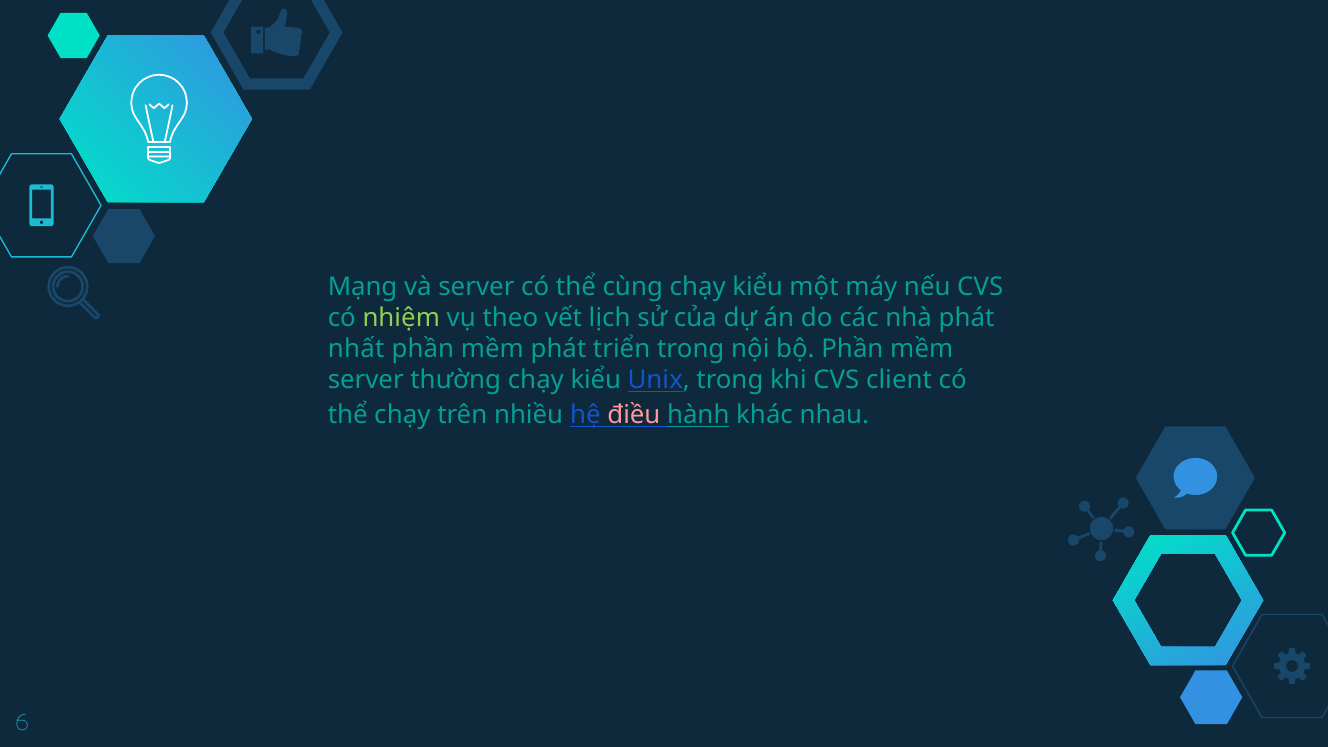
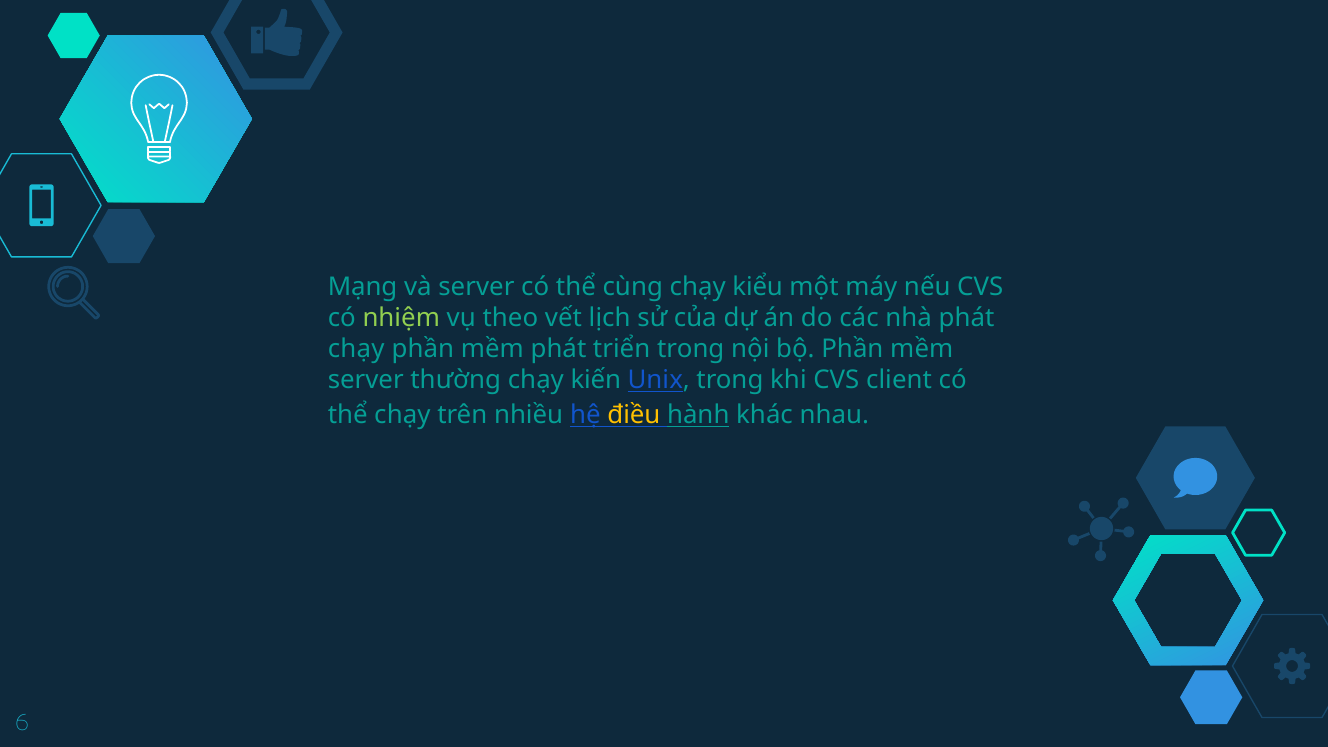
nhất at (356, 349): nhất -> chạy
thường chạy kiểu: kiểu -> kiến
điều colour: pink -> yellow
